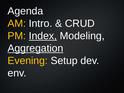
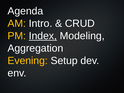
Aggregation underline: present -> none
